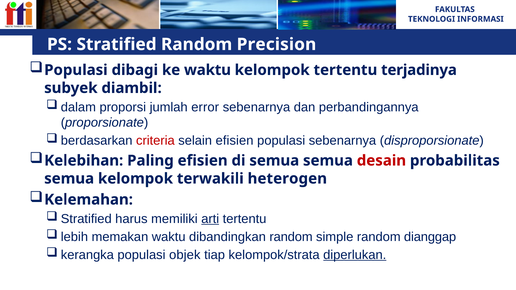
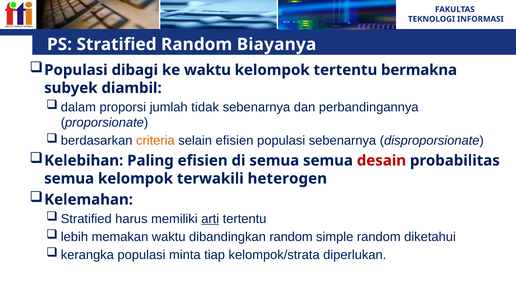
Precision: Precision -> Biayanya
terjadinya: terjadinya -> bermakna
error: error -> tidak
criteria colour: red -> orange
dianggap: dianggap -> diketahui
objek: objek -> minta
diperlukan underline: present -> none
